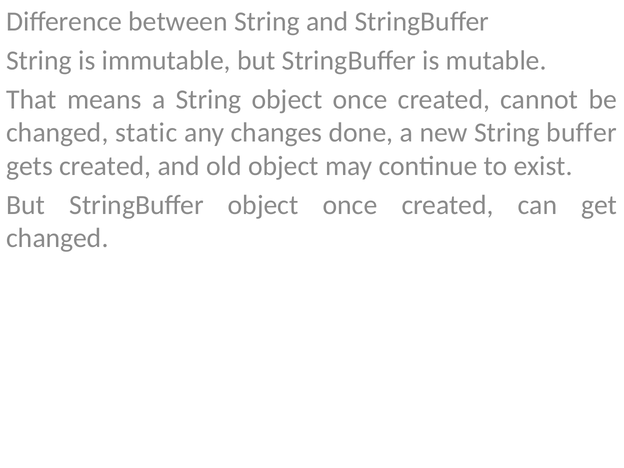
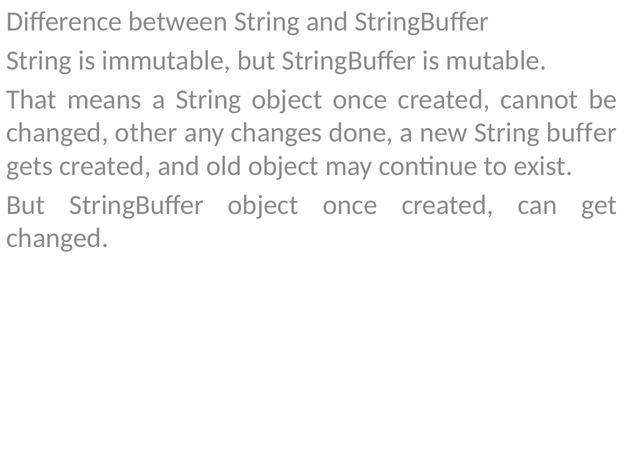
static: static -> other
